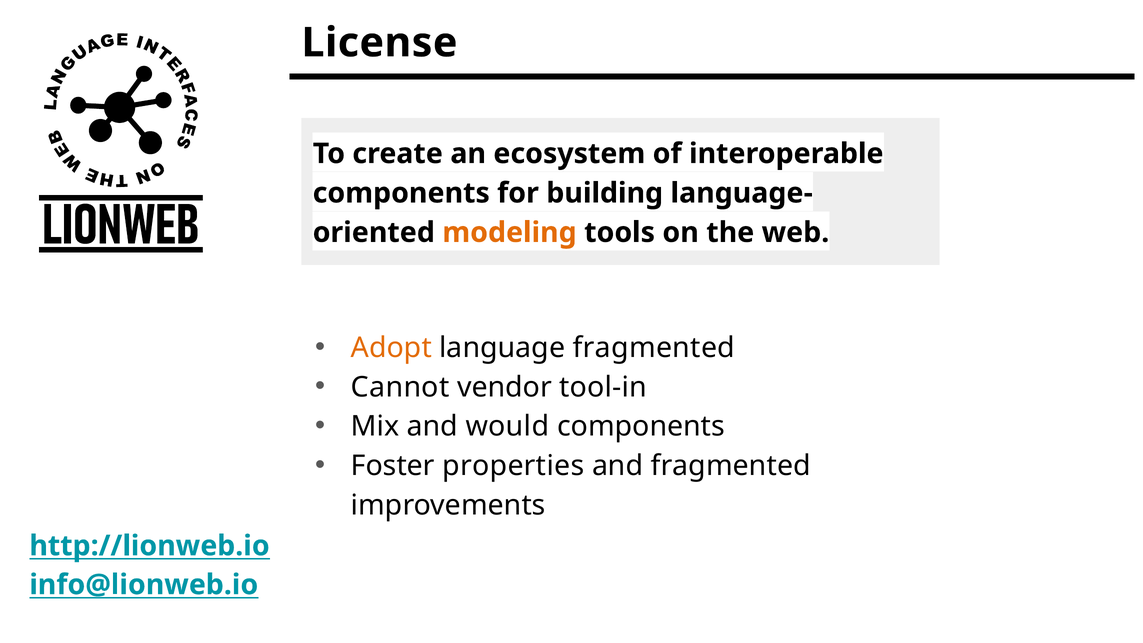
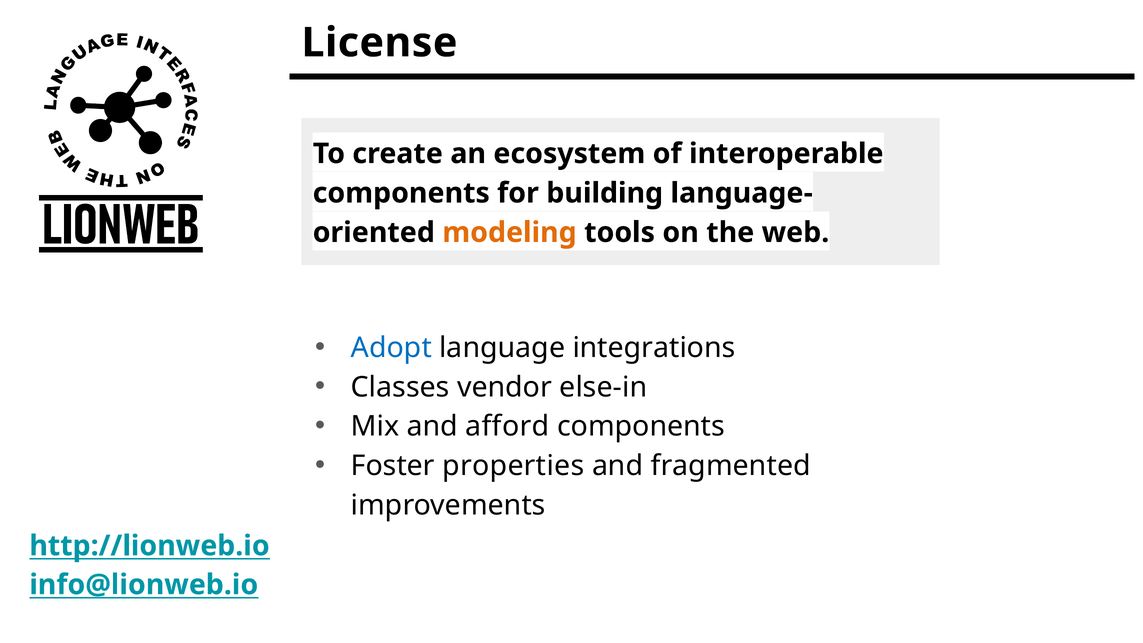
Adopt colour: orange -> blue
language fragmented: fragmented -> integrations
Cannot: Cannot -> Classes
tool-in: tool-in -> else-in
would: would -> afford
